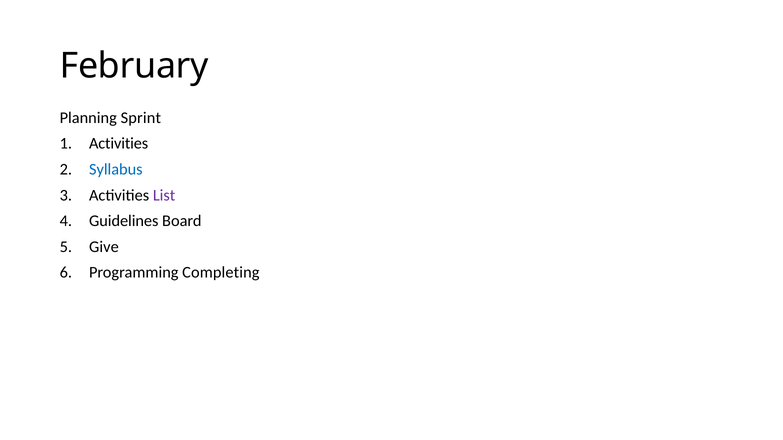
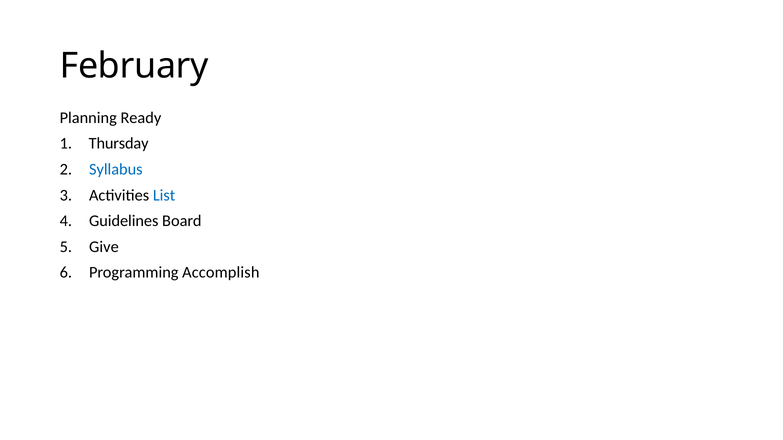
Sprint: Sprint -> Ready
Activities at (119, 144): Activities -> Thursday
List colour: purple -> blue
Completing: Completing -> Accomplish
